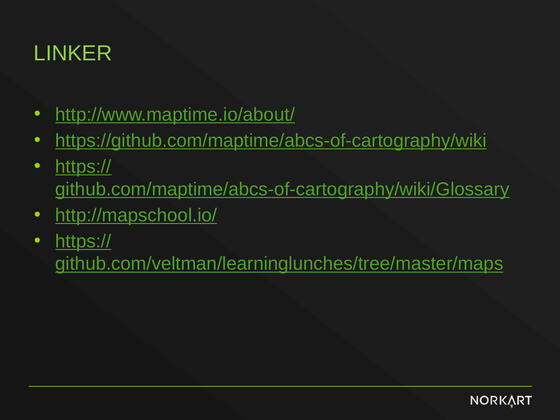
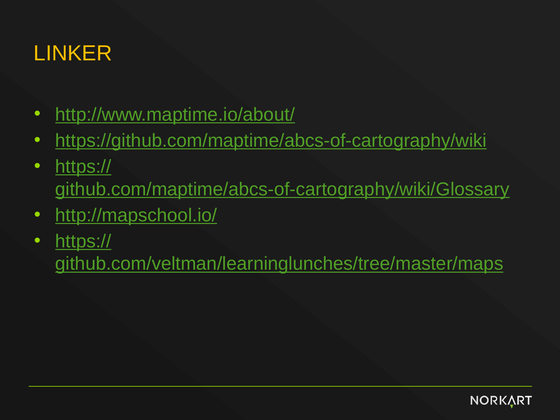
LINKER colour: light green -> yellow
